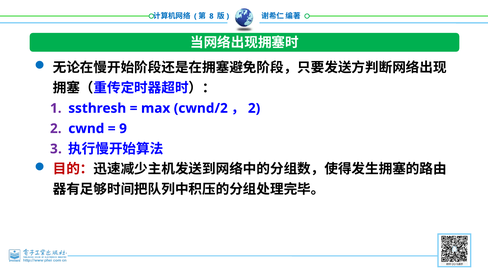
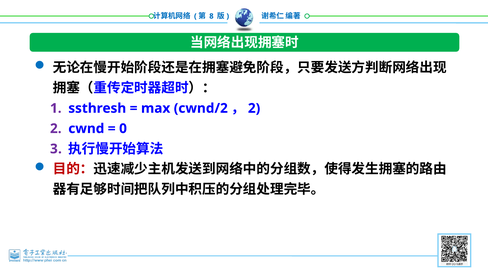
9: 9 -> 0
